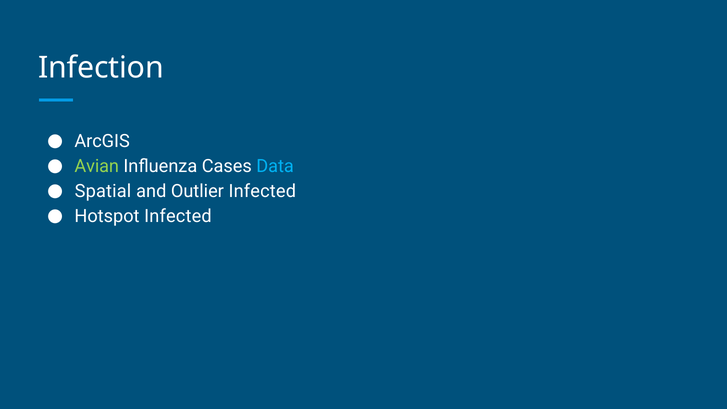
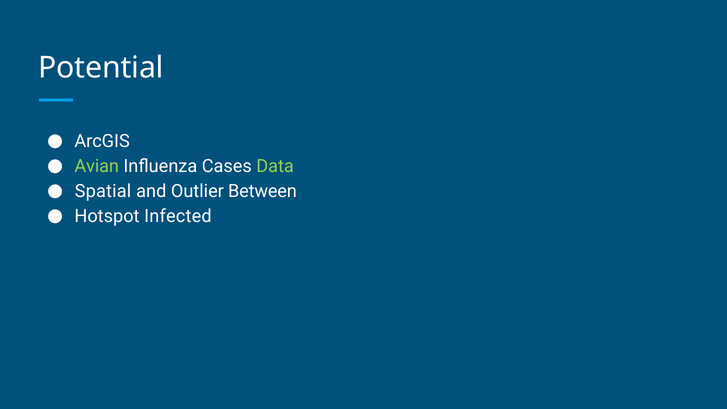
Infection: Infection -> Potential
Data colour: light blue -> light green
Outlier Infected: Infected -> Between
